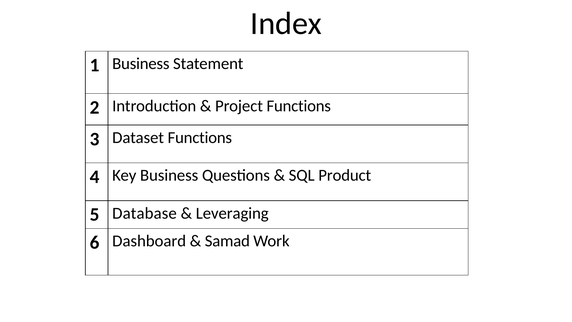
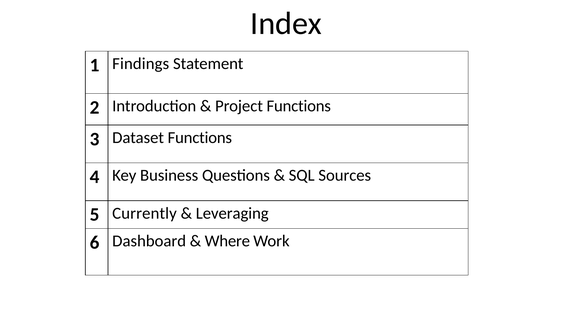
1 Business: Business -> Findings
Product: Product -> Sources
Database: Database -> Currently
Samad: Samad -> Where
